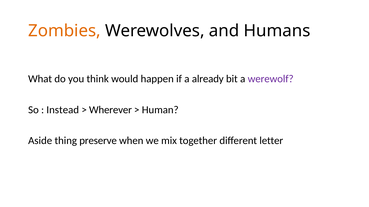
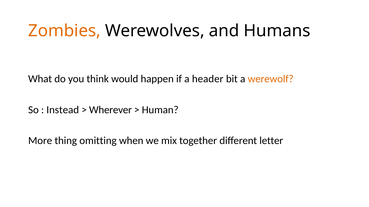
already: already -> header
werewolf colour: purple -> orange
Aside: Aside -> More
preserve: preserve -> omitting
